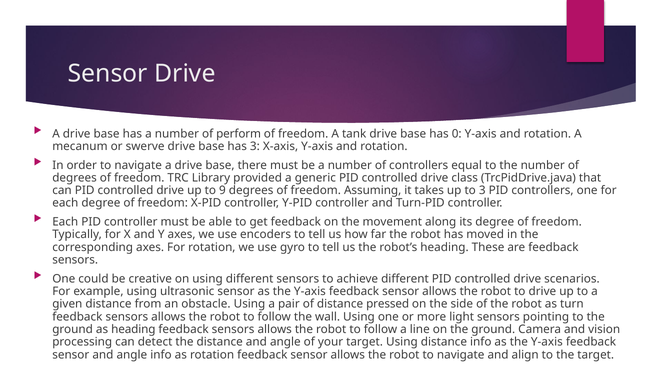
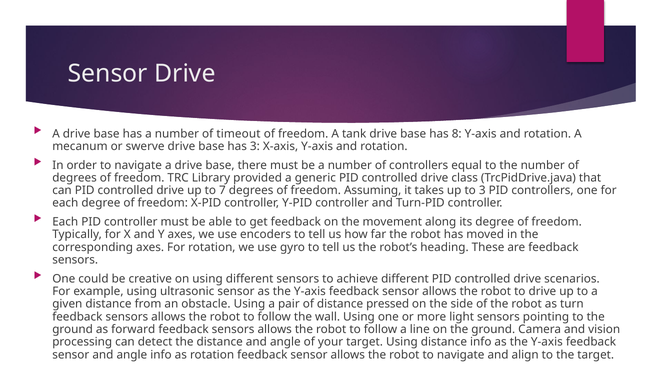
perform: perform -> timeout
0: 0 -> 8
9: 9 -> 7
as heading: heading -> forward
